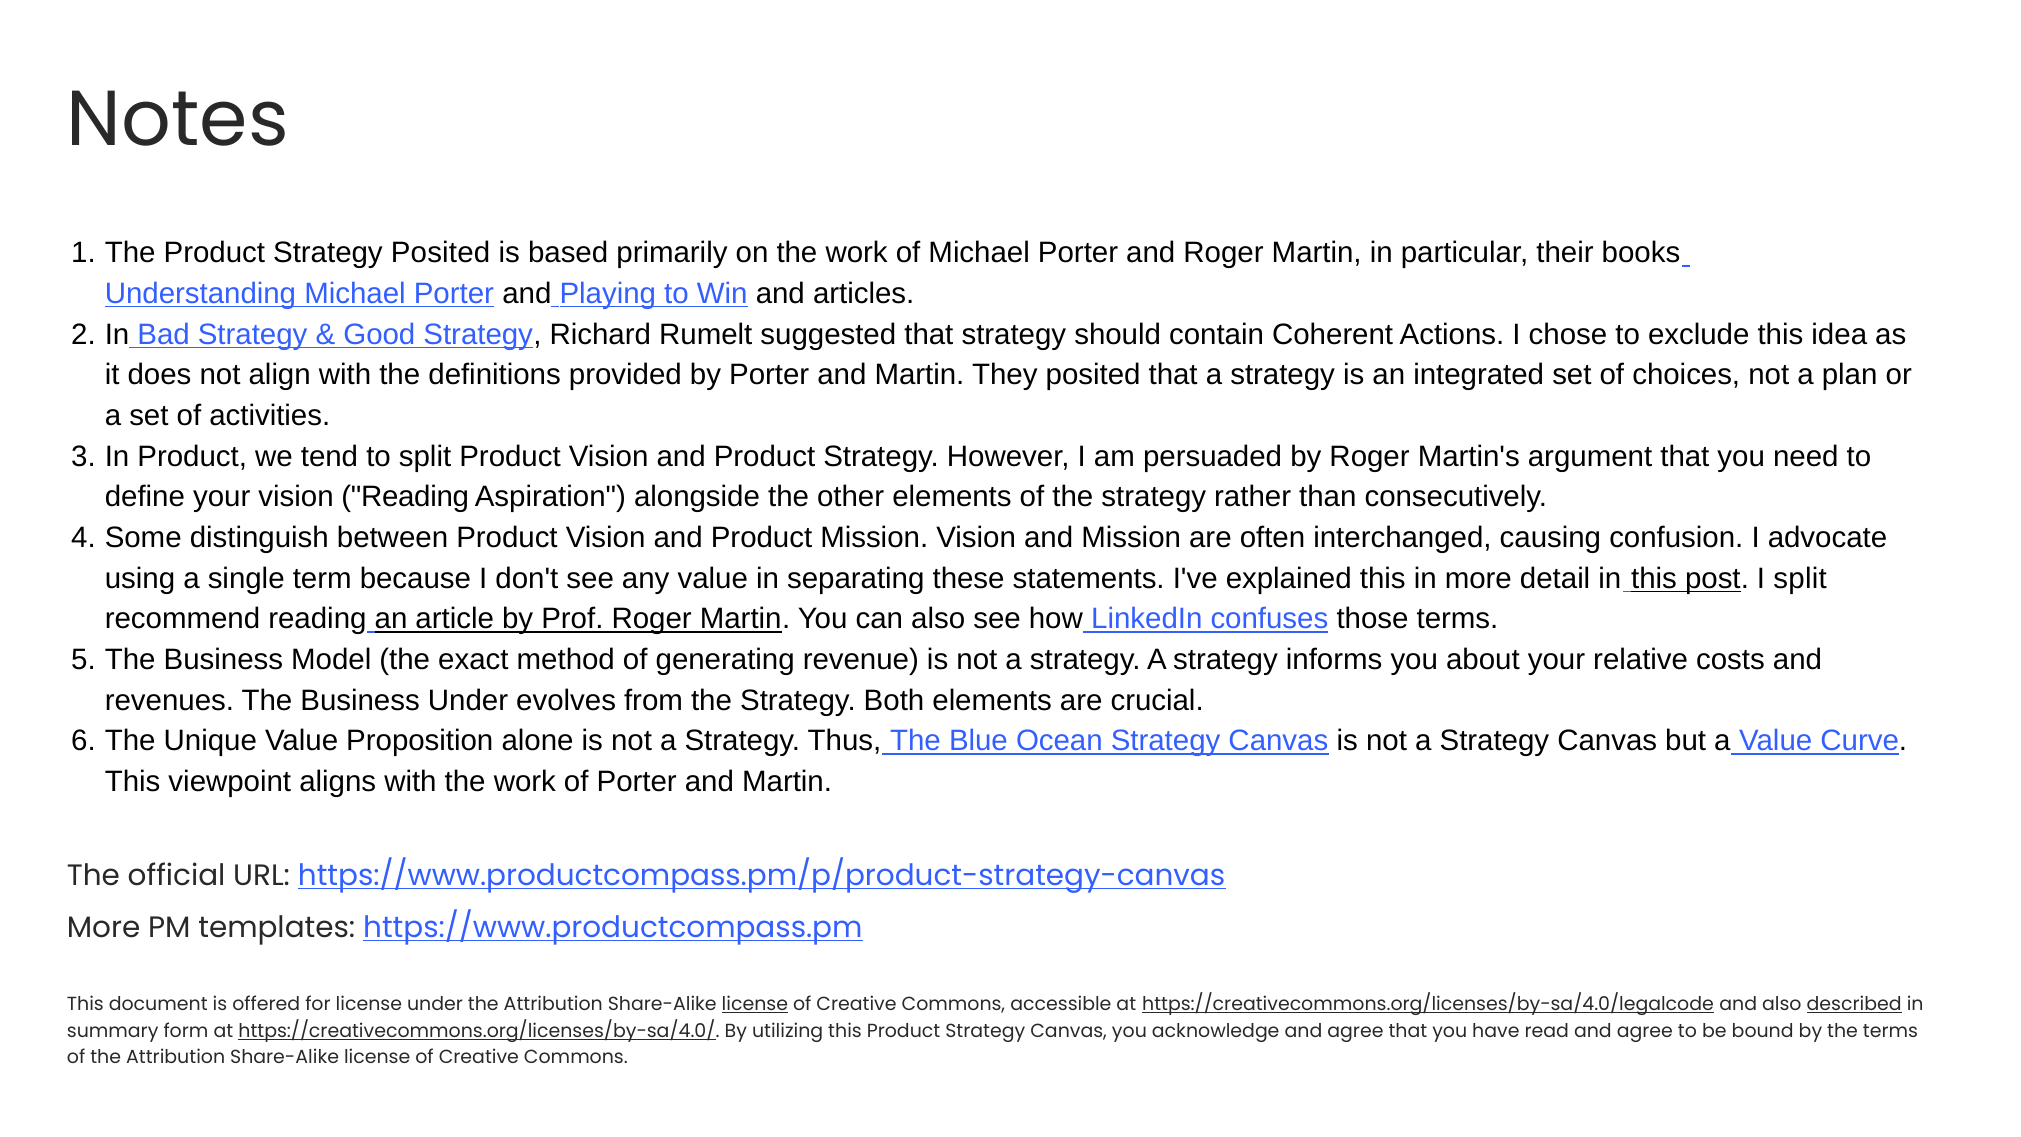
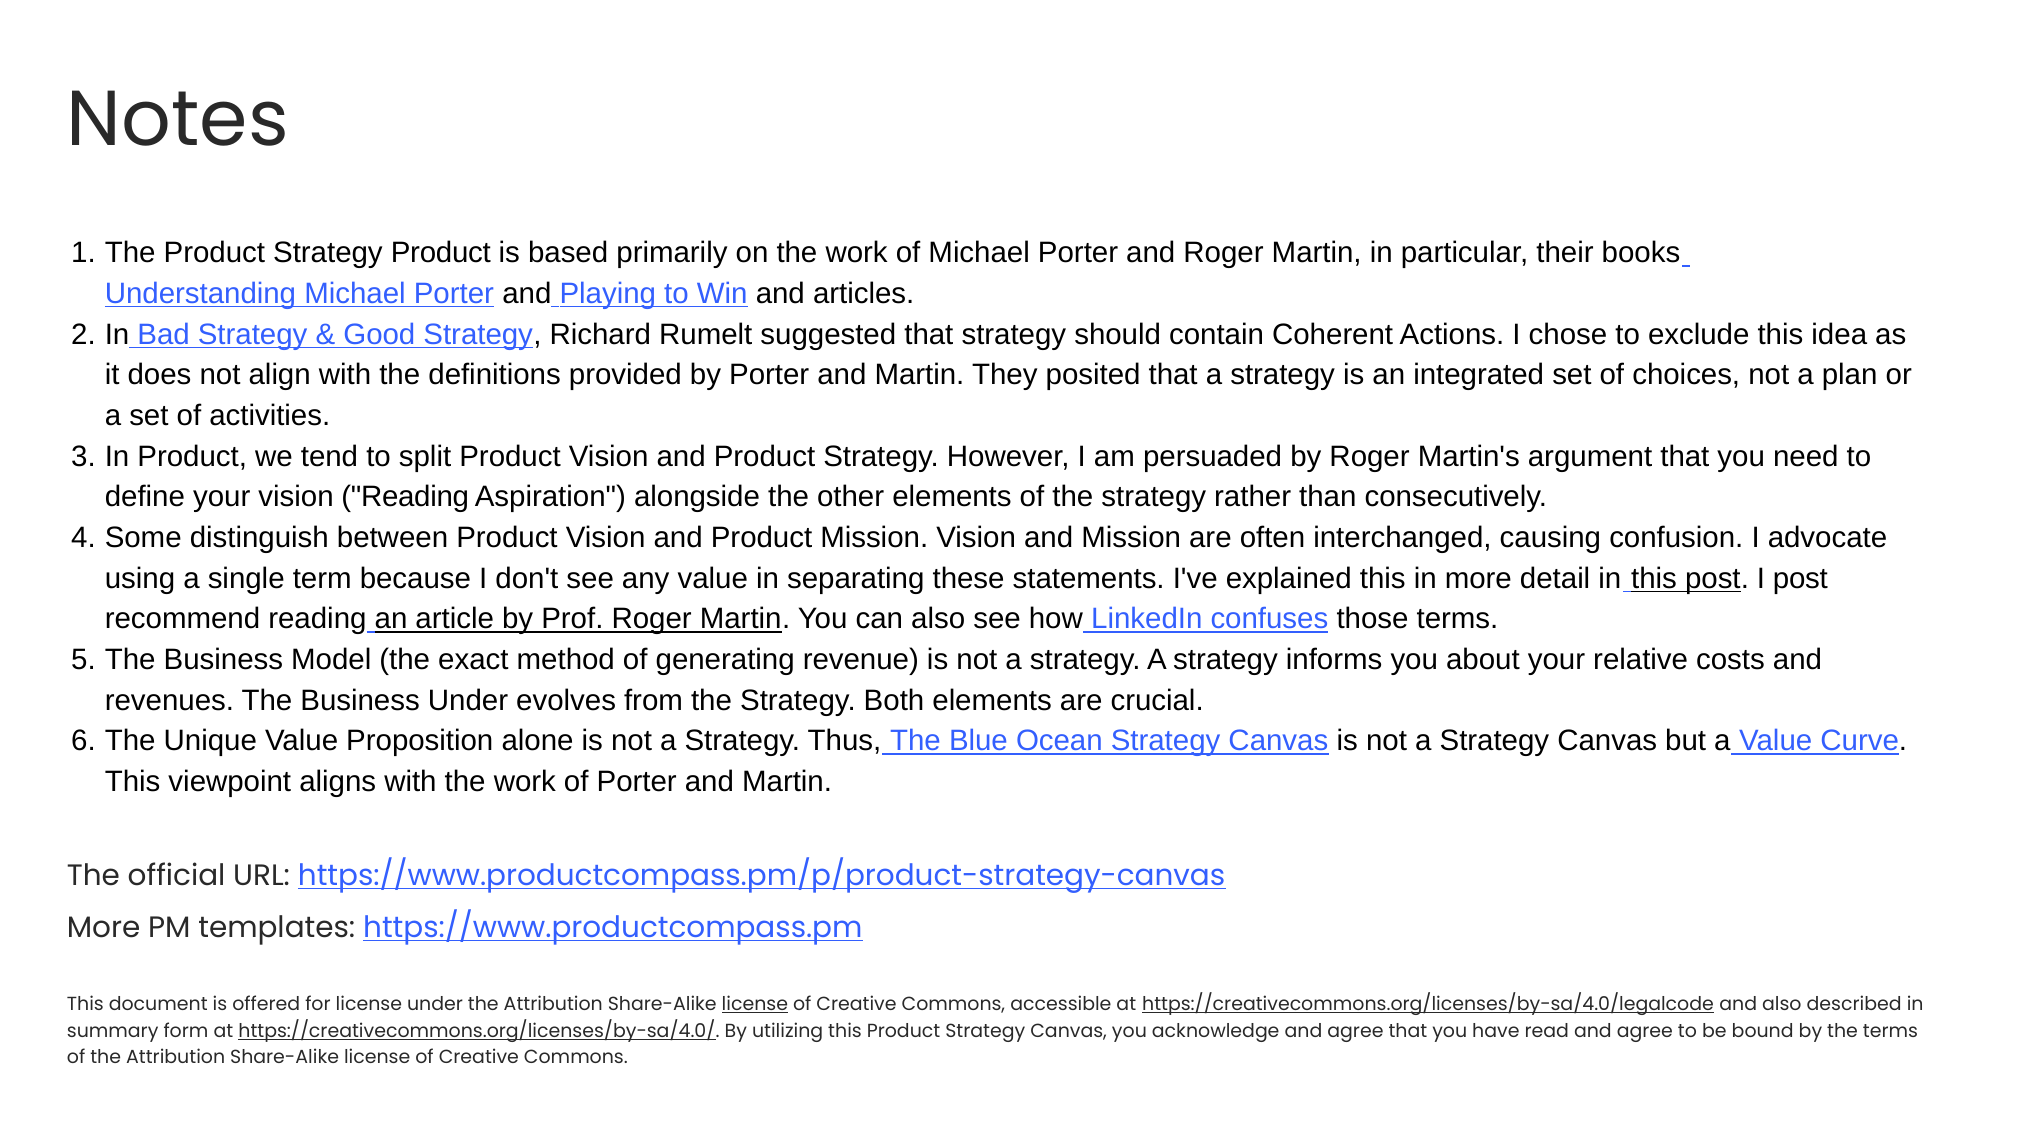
Strategy Posited: Posited -> Product
I split: split -> post
described underline: present -> none
